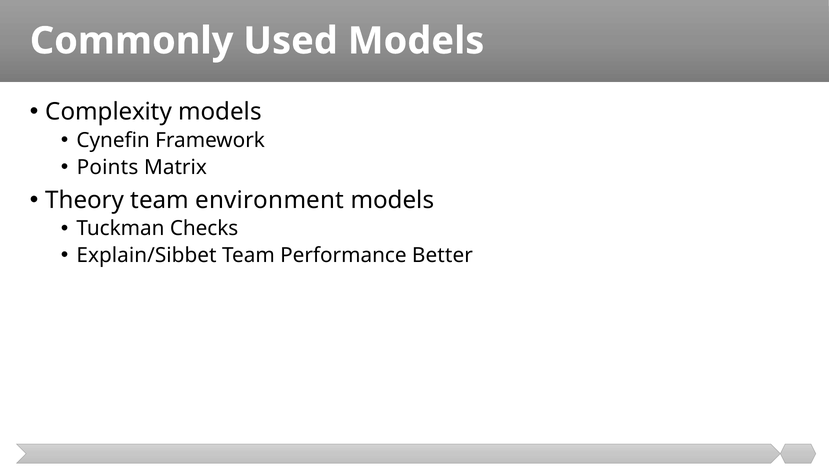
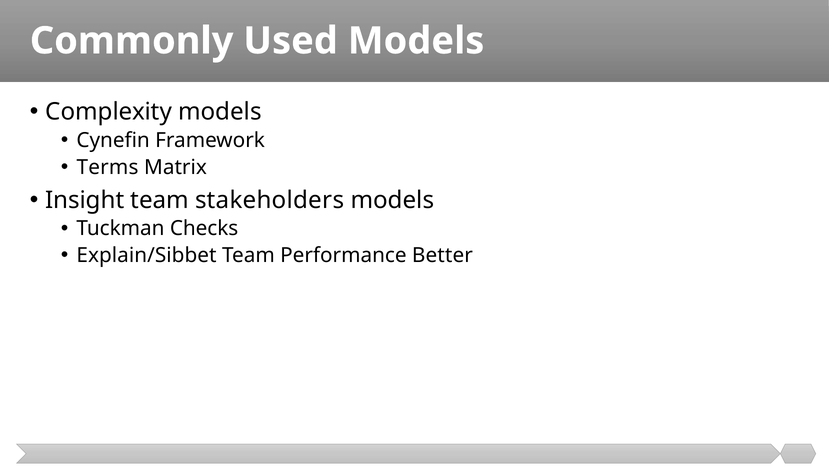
Points: Points -> Terms
Theory: Theory -> Insight
environment: environment -> stakeholders
